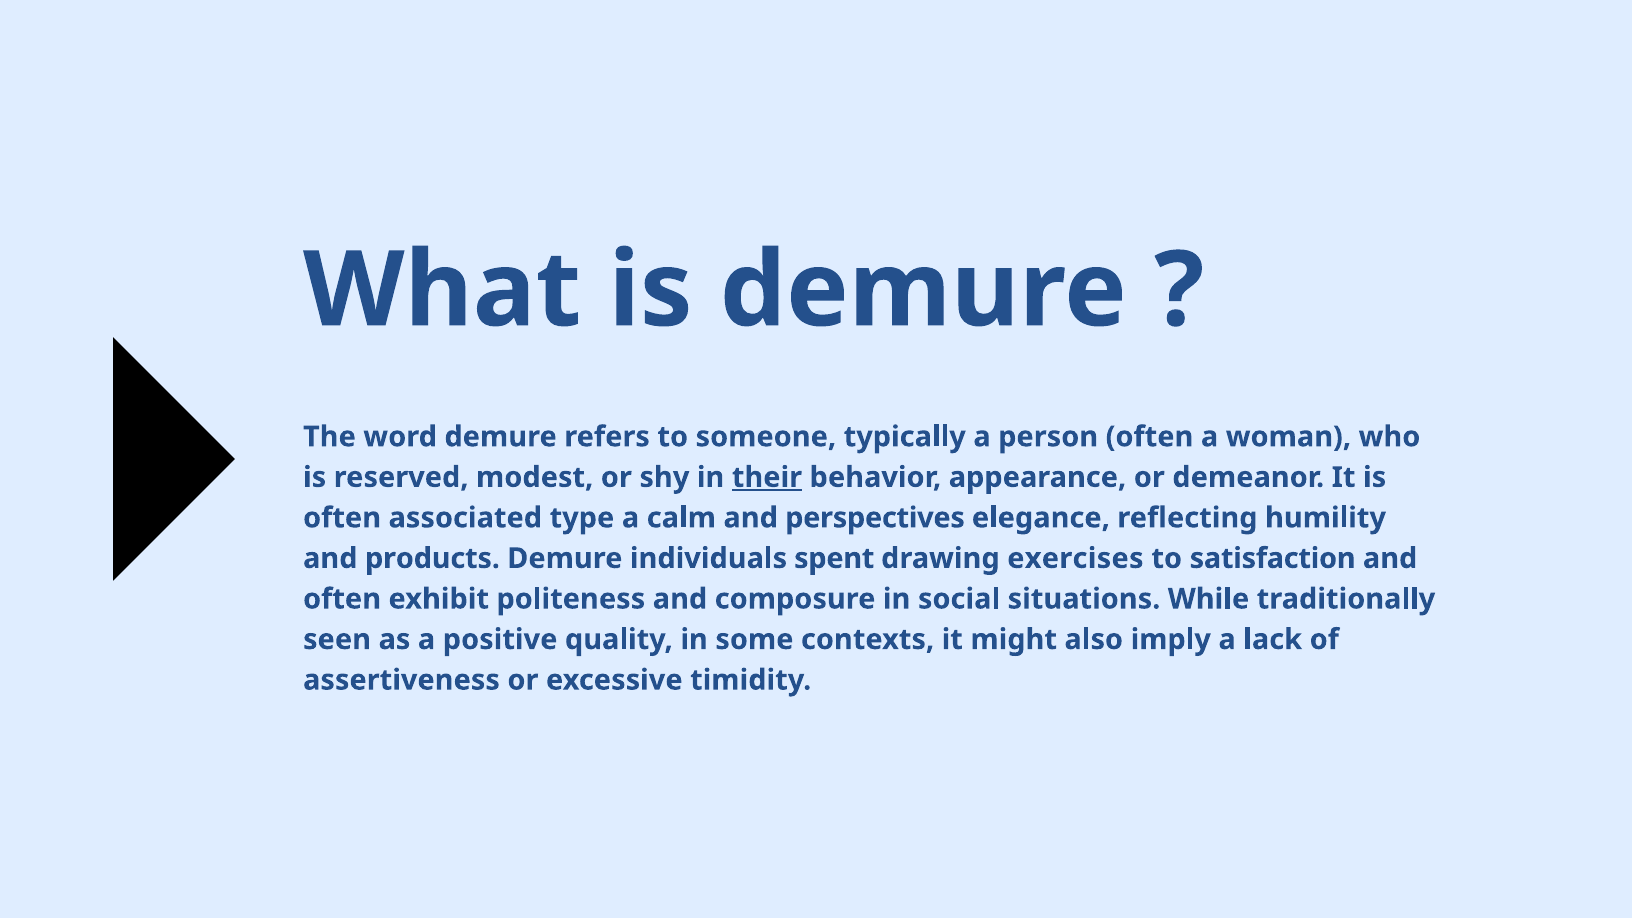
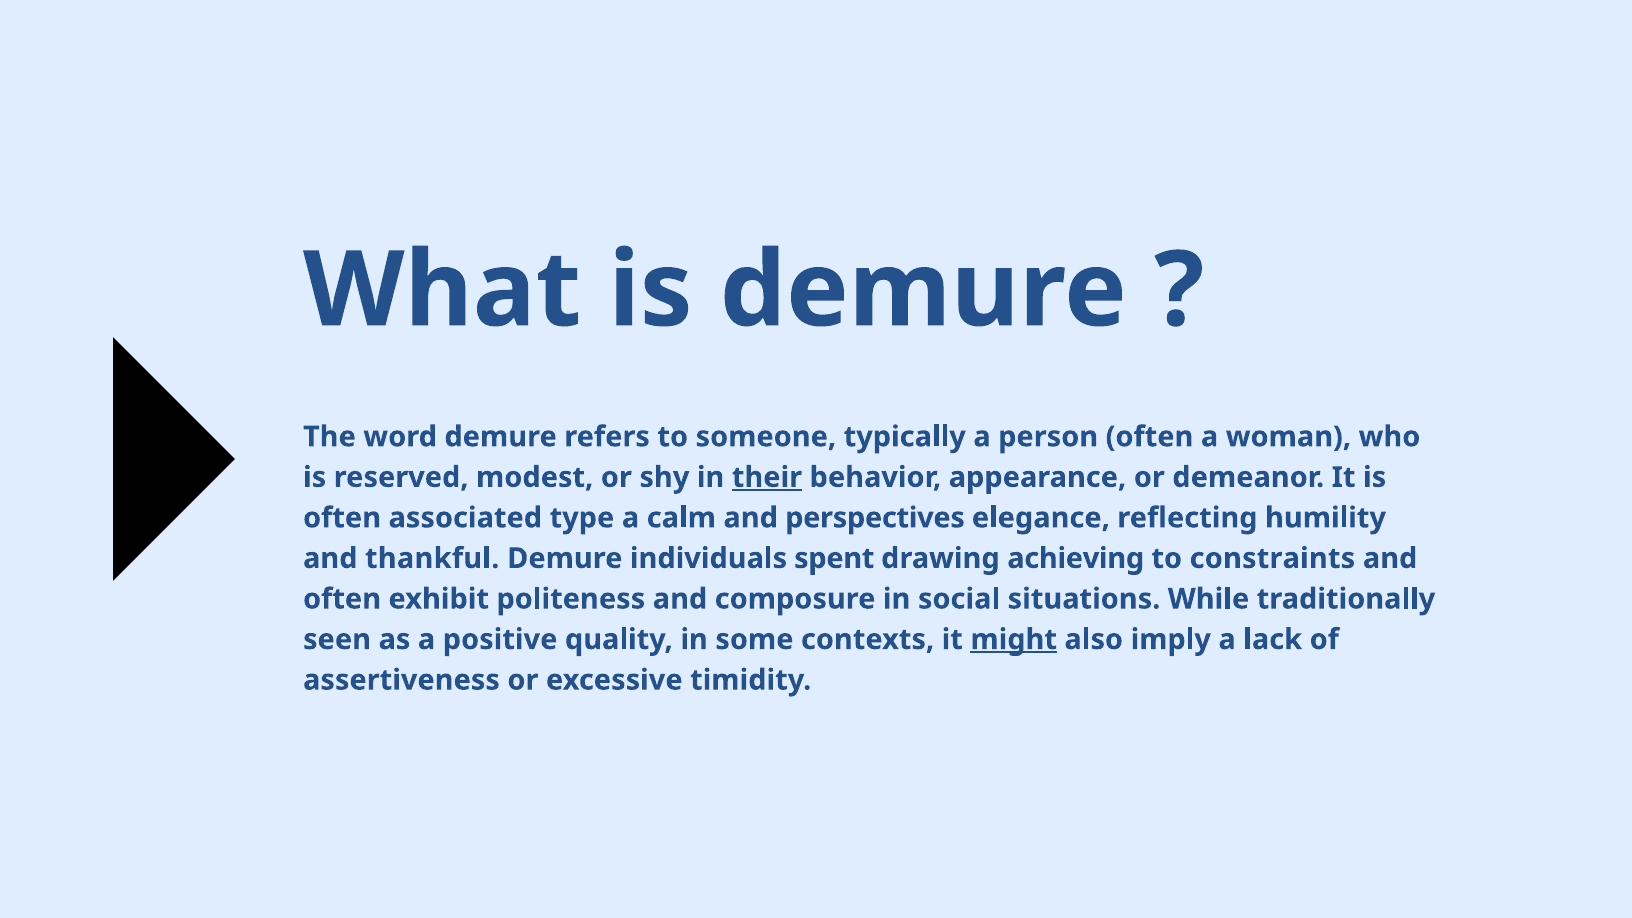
products: products -> thankful
exercises: exercises -> achieving
satisfaction: satisfaction -> constraints
might underline: none -> present
